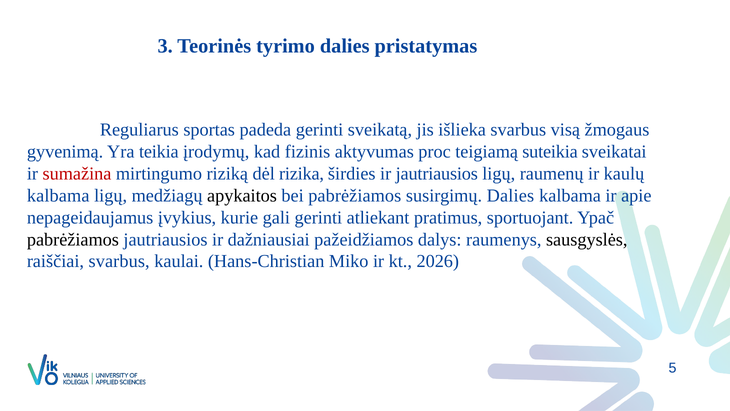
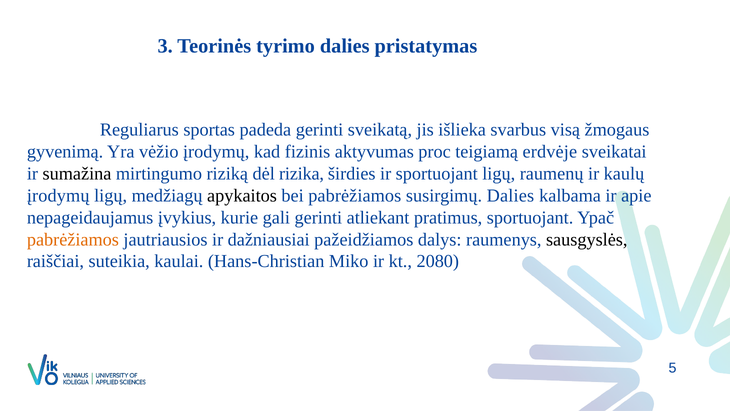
teikia: teikia -> vėžio
suteikia: suteikia -> erdvėje
sumažina colour: red -> black
ir jautriausios: jautriausios -> sportuojant
kalbama at (58, 196): kalbama -> įrodymų
pabrėžiamos at (73, 239) colour: black -> orange
raiščiai svarbus: svarbus -> suteikia
2026: 2026 -> 2080
